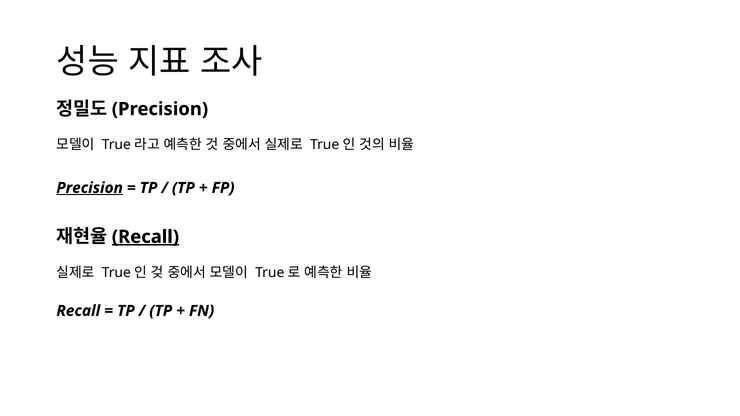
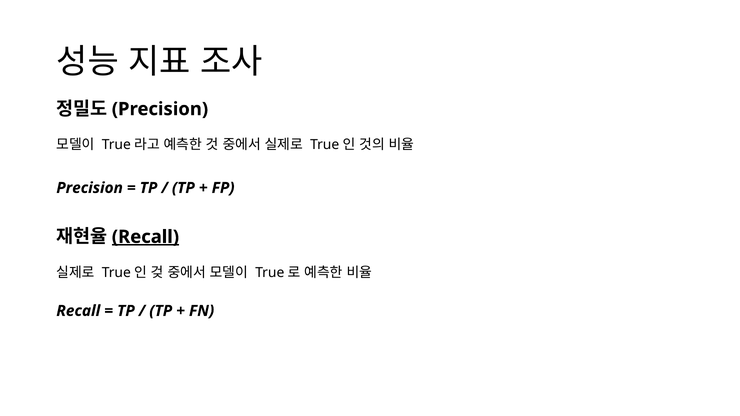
Precision at (90, 188) underline: present -> none
